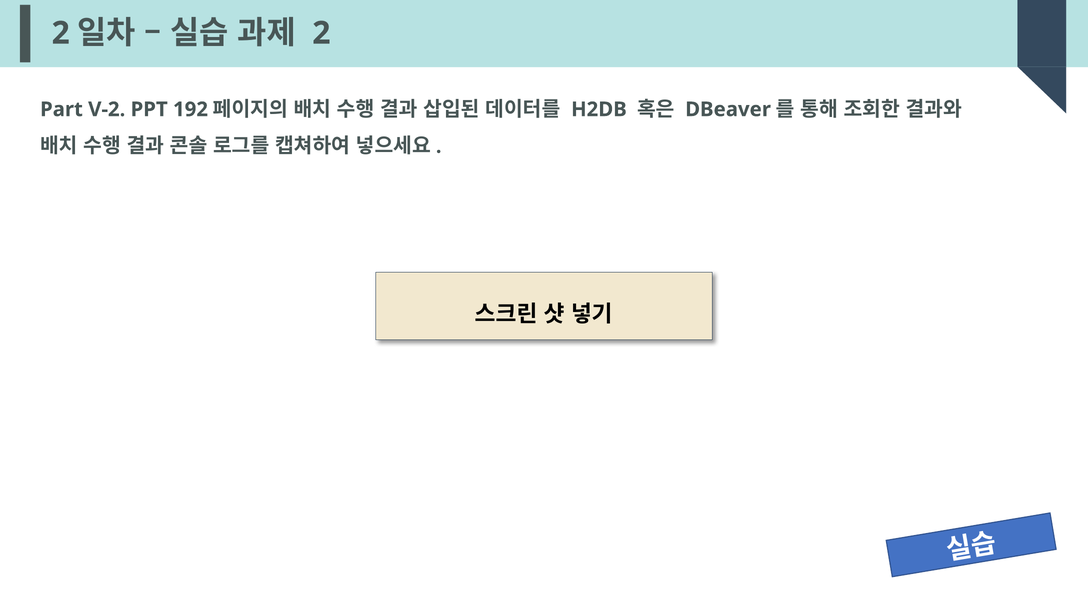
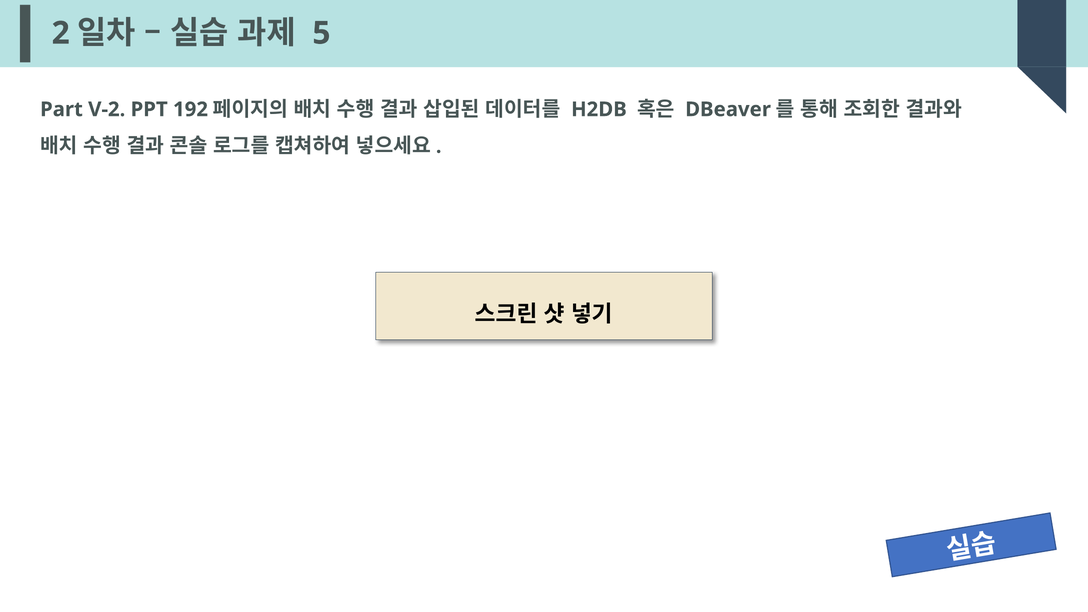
2 at (321, 33): 2 -> 5
